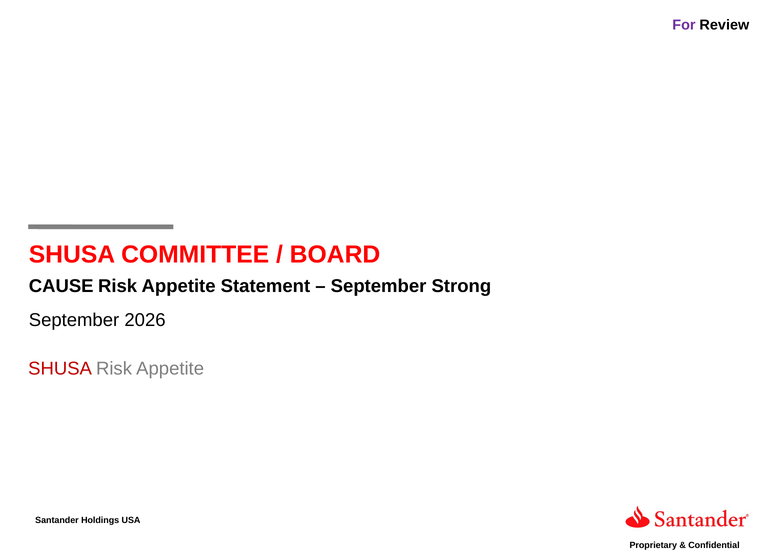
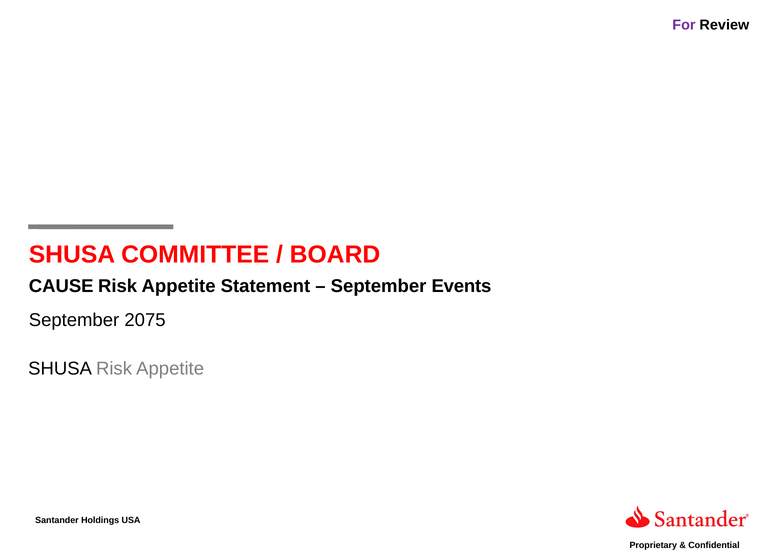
Strong: Strong -> Events
2026: 2026 -> 2075
SHUSA at (60, 369) colour: red -> black
